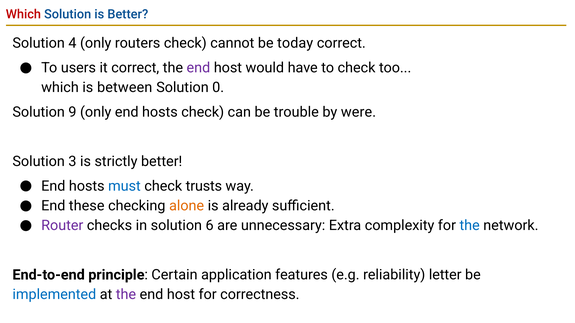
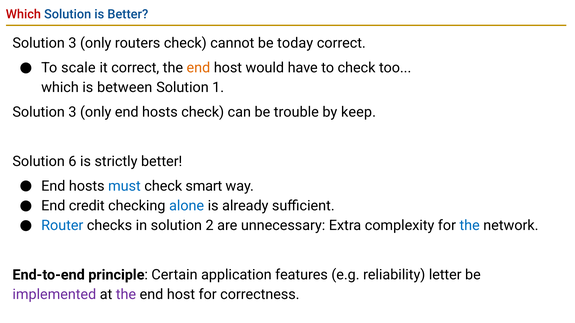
4 at (72, 43): 4 -> 3
users: users -> scale
end at (198, 68) colour: purple -> orange
0: 0 -> 1
9 at (72, 112): 9 -> 3
were: were -> keep
3: 3 -> 6
trusts: trusts -> smart
these: these -> credit
alone colour: orange -> blue
Router colour: purple -> blue
6: 6 -> 2
implemented colour: blue -> purple
